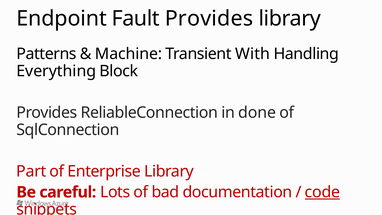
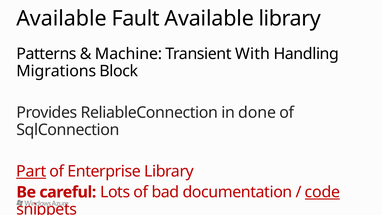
Endpoint at (62, 19): Endpoint -> Available
Fault Provides: Provides -> Available
Everything: Everything -> Migrations
Part underline: none -> present
